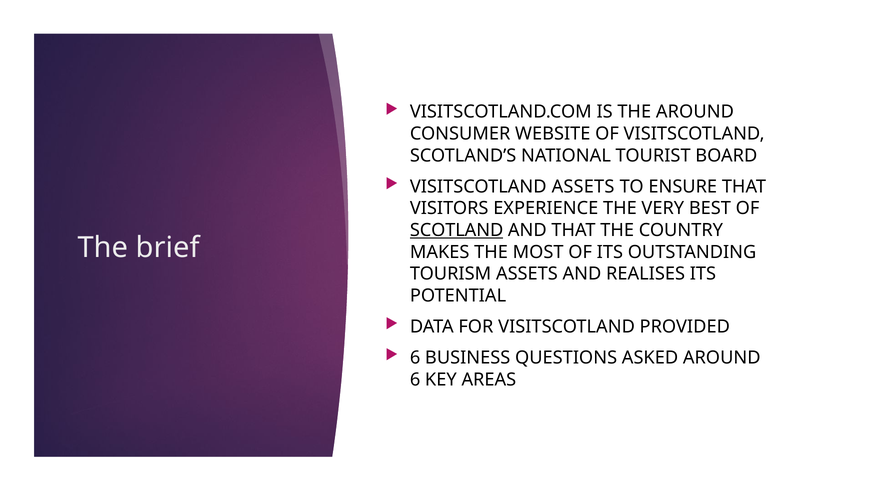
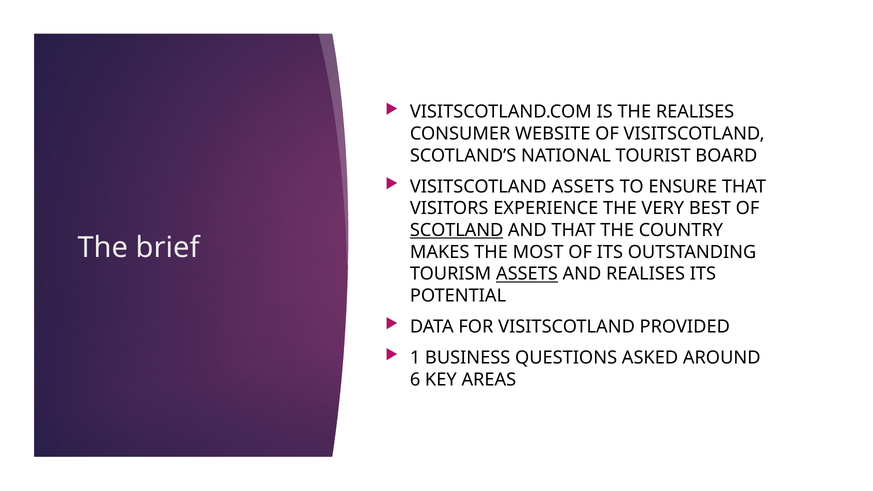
THE AROUND: AROUND -> REALISES
ASSETS at (527, 274) underline: none -> present
6 at (415, 358): 6 -> 1
